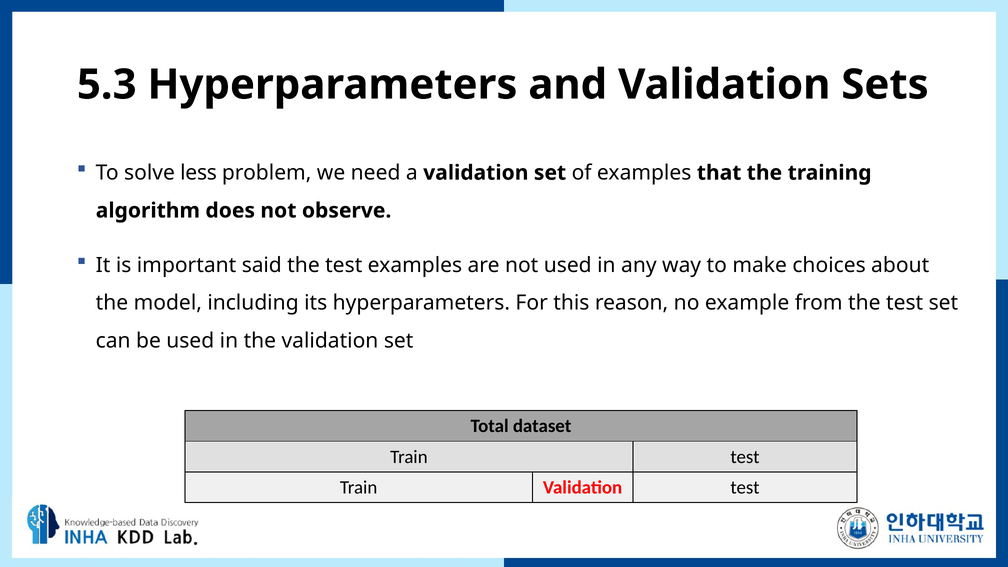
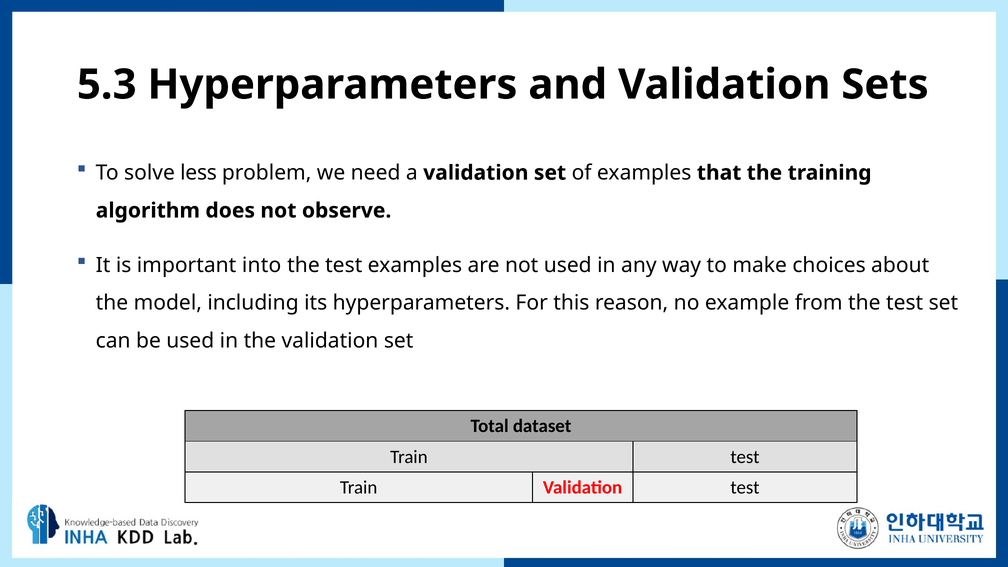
said: said -> into
